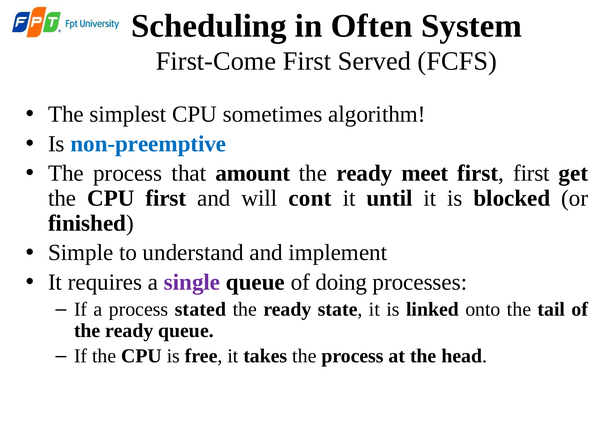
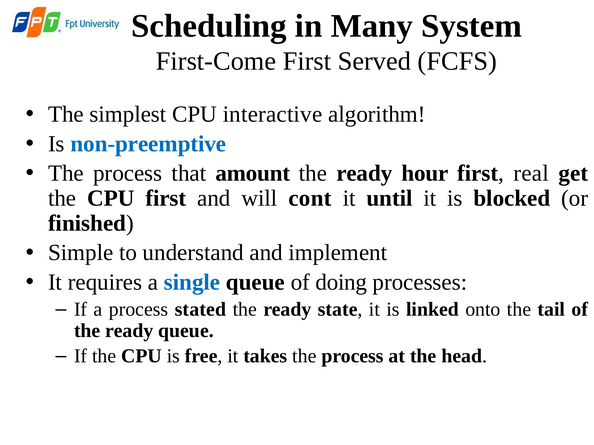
Often: Often -> Many
sometimes: sometimes -> interactive
meet: meet -> hour
first first: first -> real
single colour: purple -> blue
